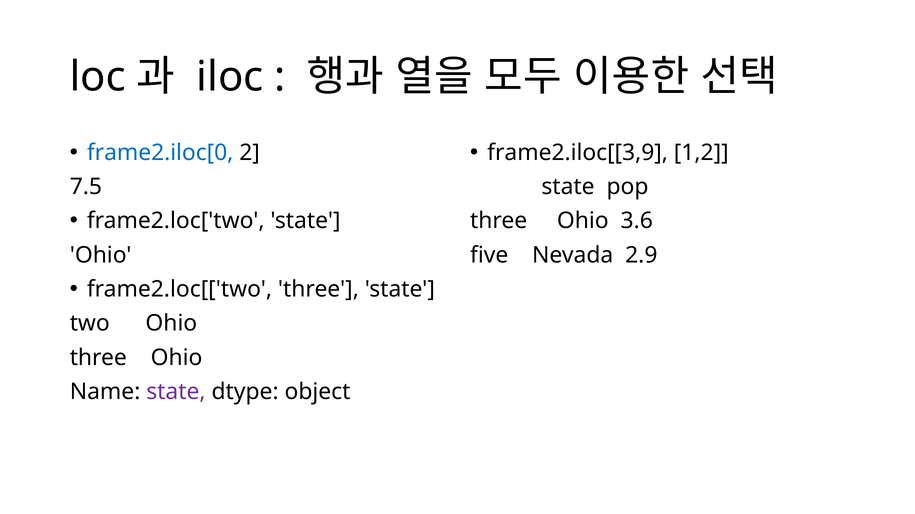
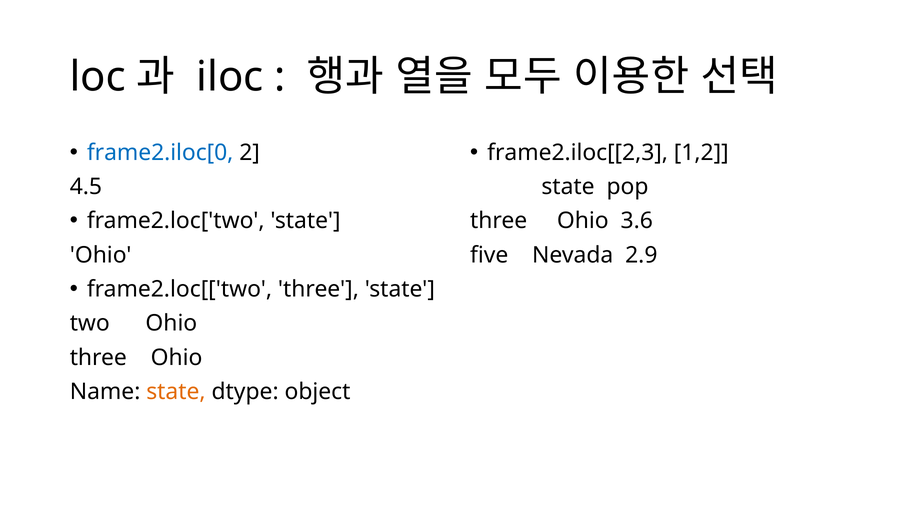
frame2.iloc[[3,9: frame2.iloc[[3,9 -> frame2.iloc[[2,3
7.5: 7.5 -> 4.5
state at (176, 392) colour: purple -> orange
